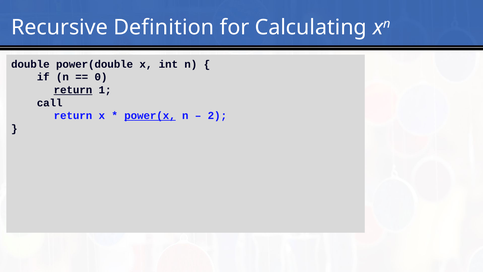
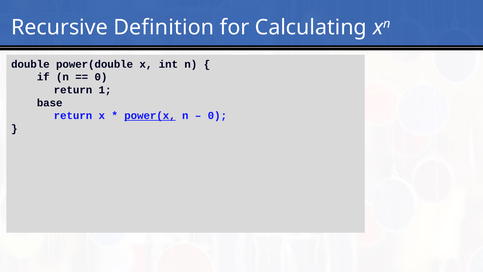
return at (73, 90) underline: present -> none
call: call -> base
2 at (217, 116): 2 -> 0
